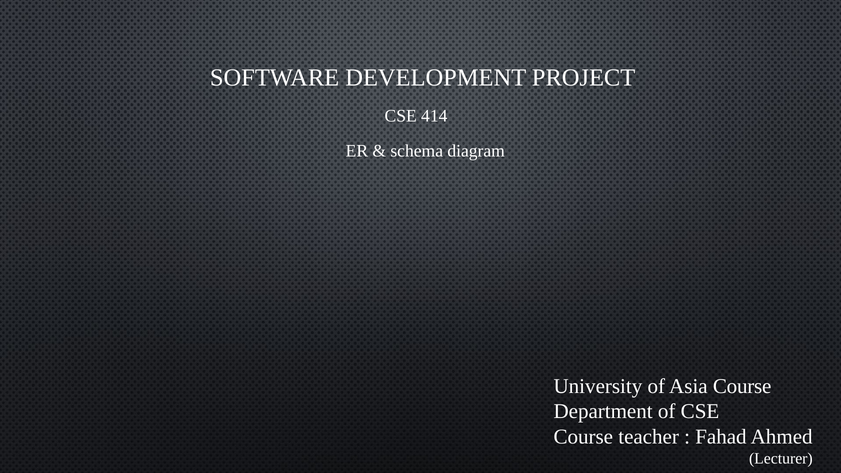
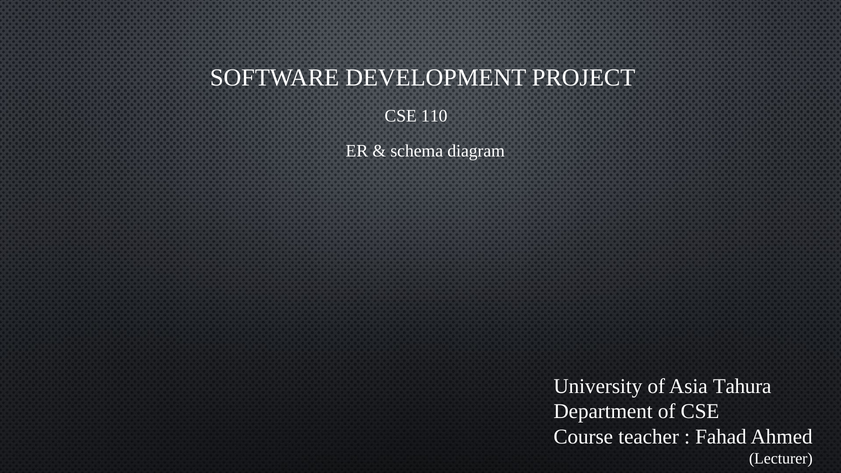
414: 414 -> 110
Asia Course: Course -> Tahura
